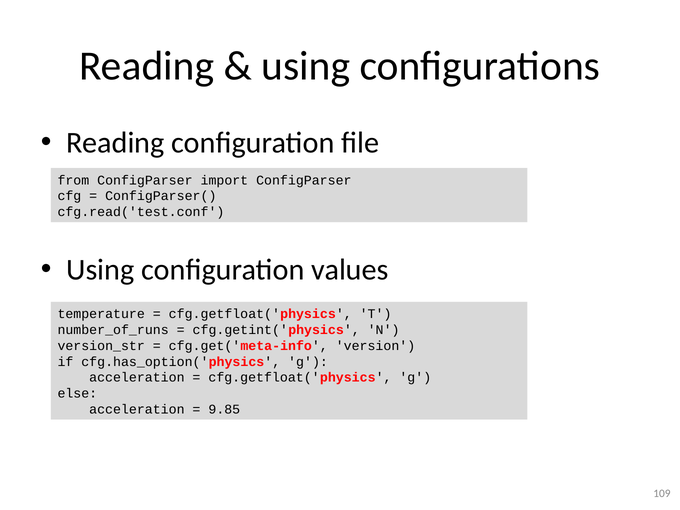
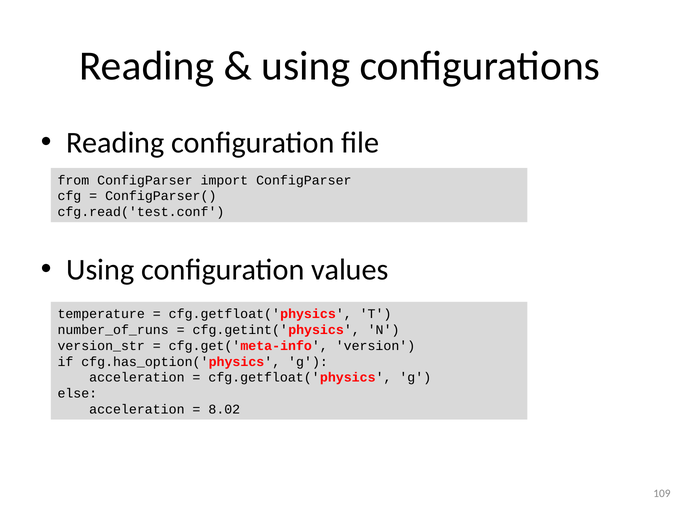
9.85: 9.85 -> 8.02
